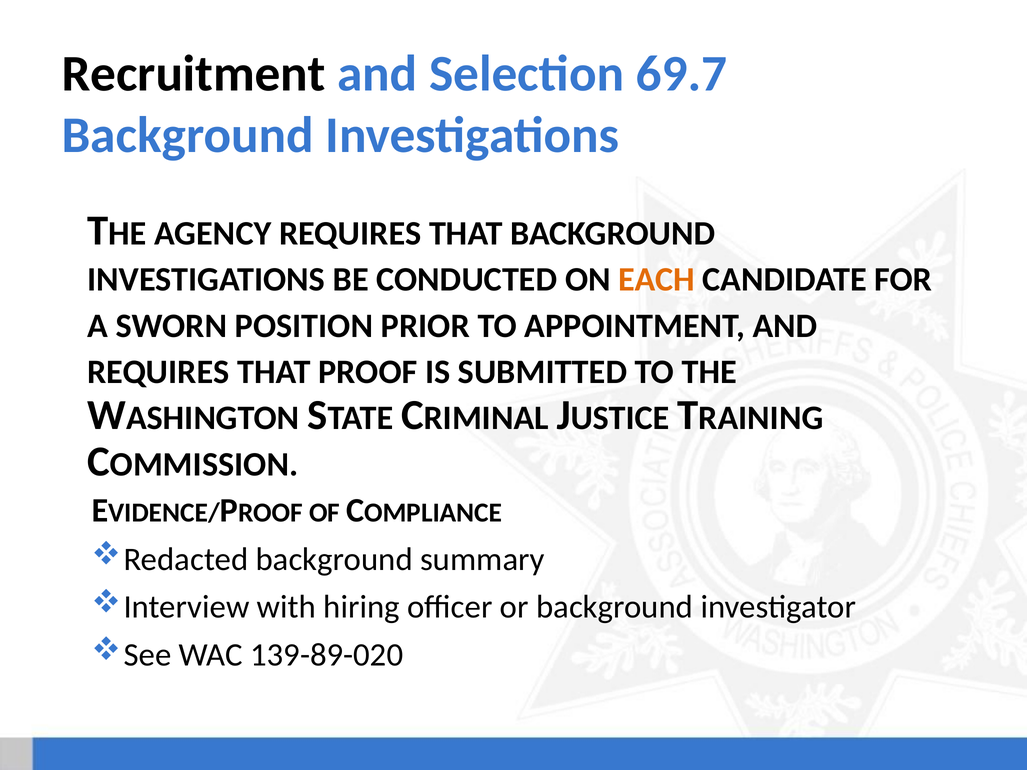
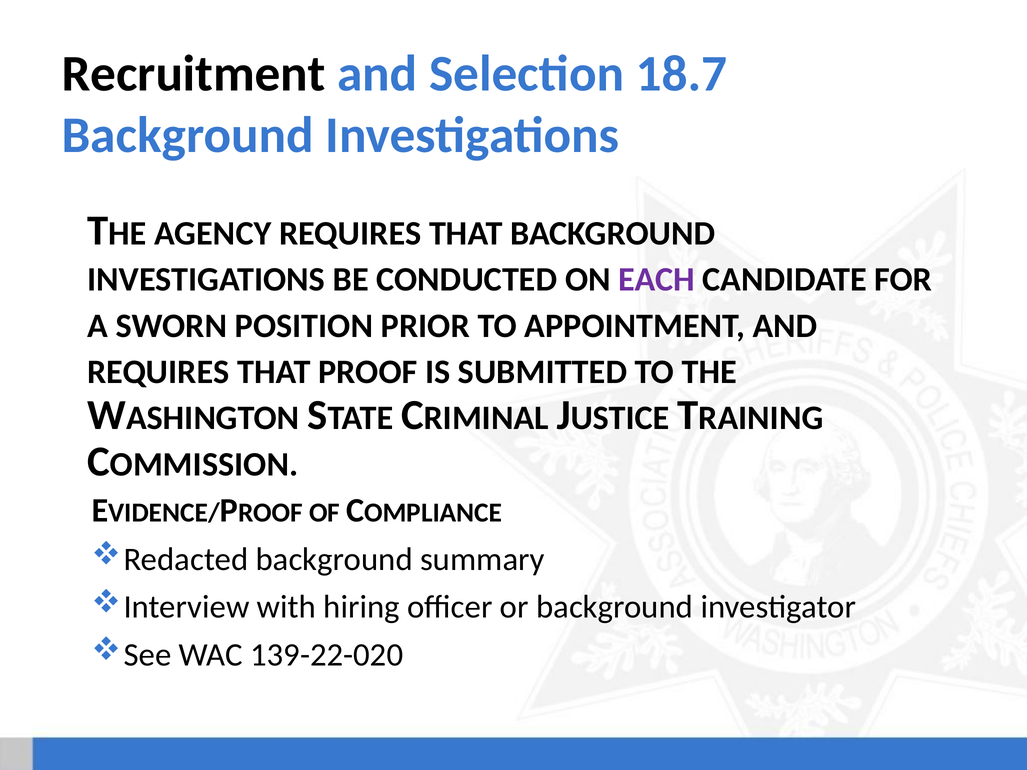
69.7: 69.7 -> 18.7
EACH colour: orange -> purple
139-89-020: 139-89-020 -> 139-22-020
